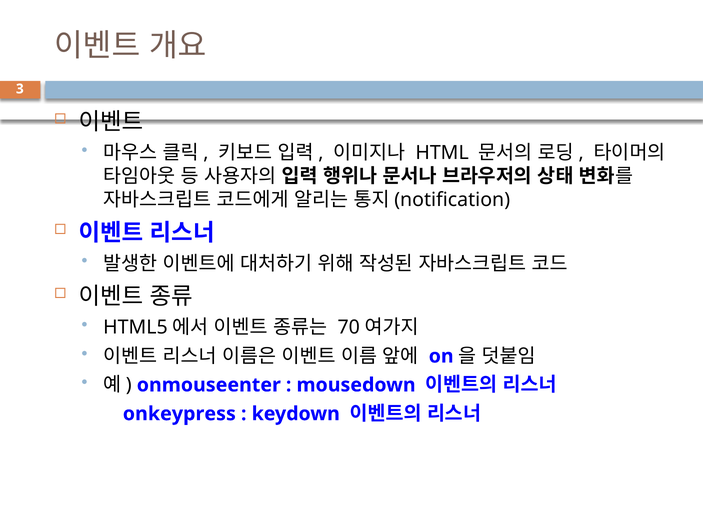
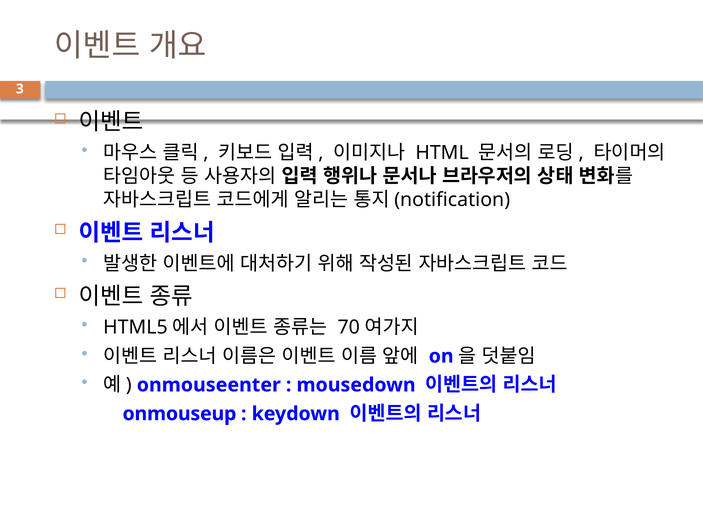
onkeypress: onkeypress -> onmouseup
